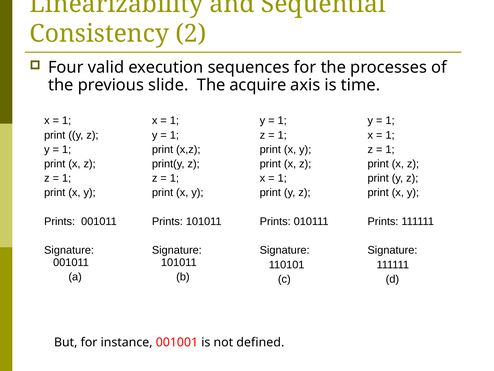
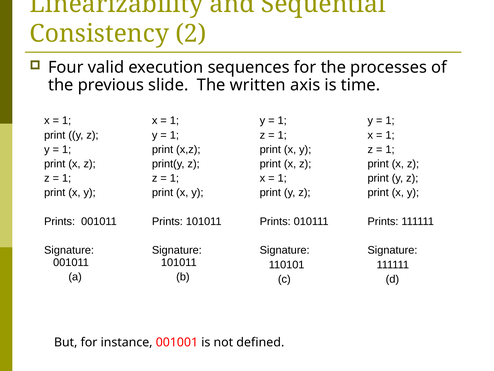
acquire: acquire -> written
